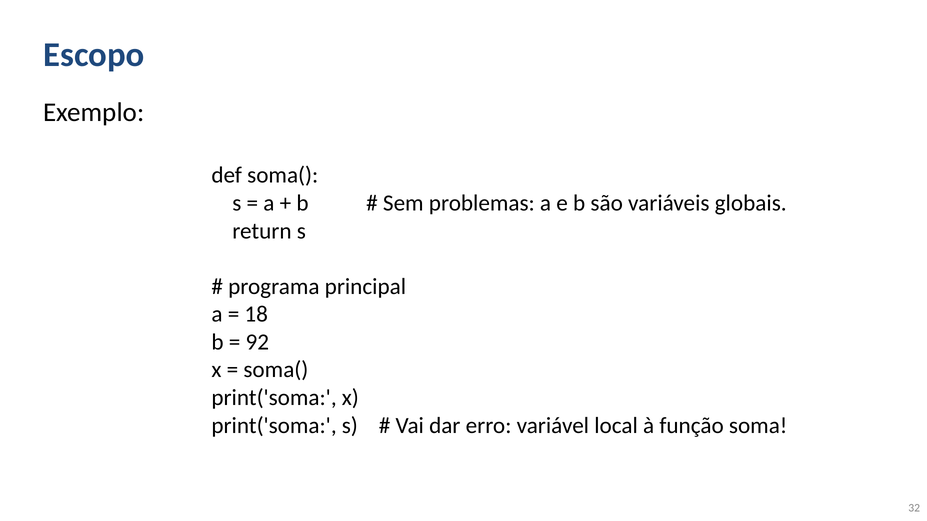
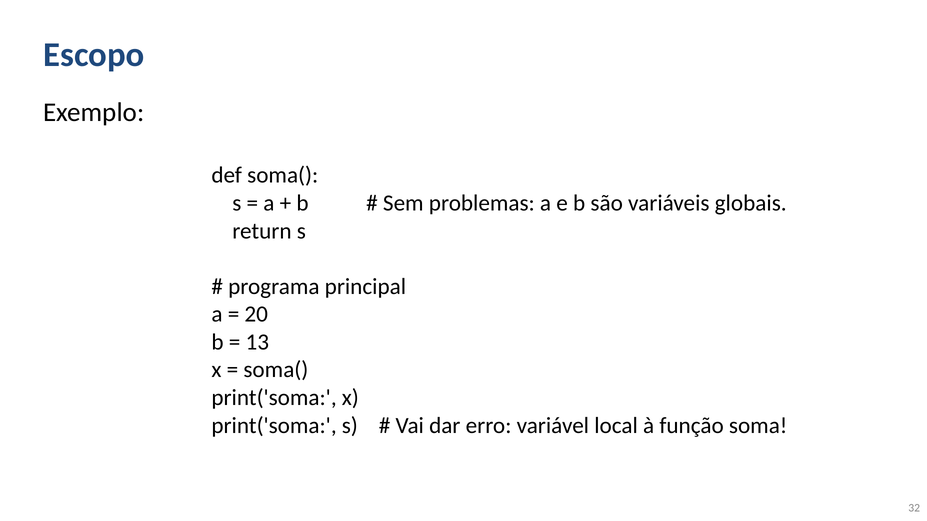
18: 18 -> 20
92: 92 -> 13
